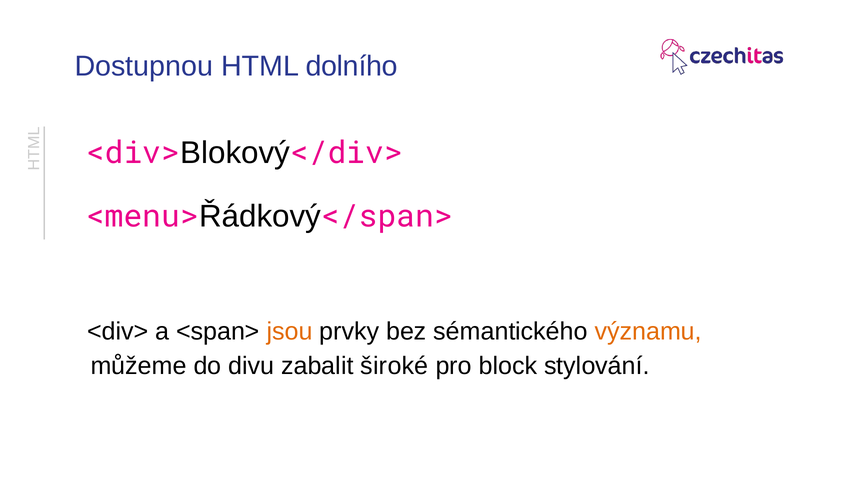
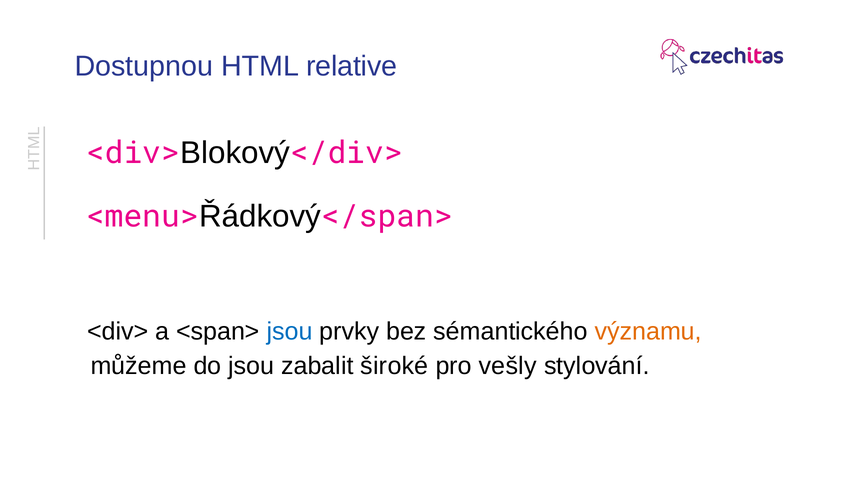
dolního: dolního -> relative
jsou at (290, 331) colour: orange -> blue
do divu: divu -> jsou
block: block -> vešly
